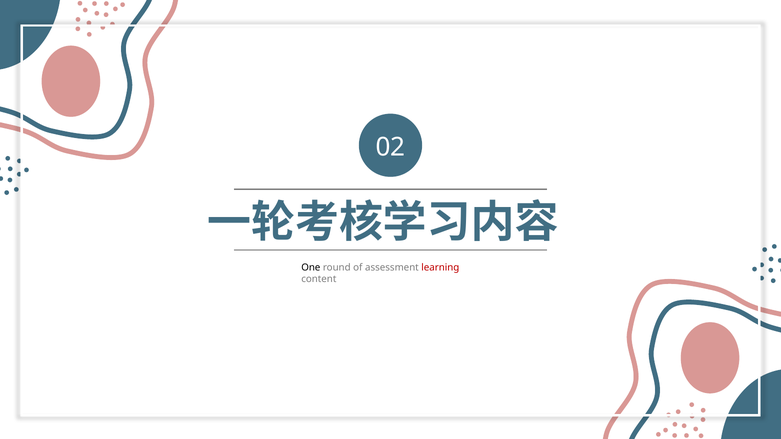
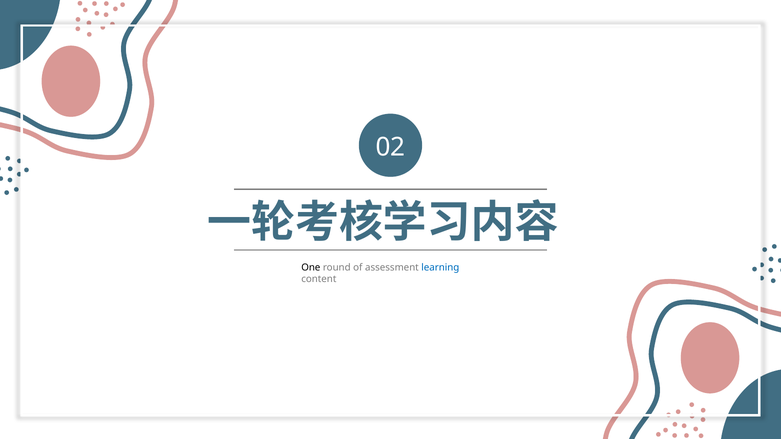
learning colour: red -> blue
